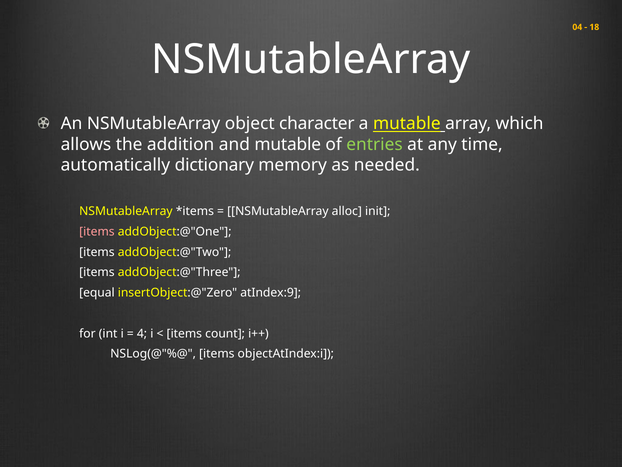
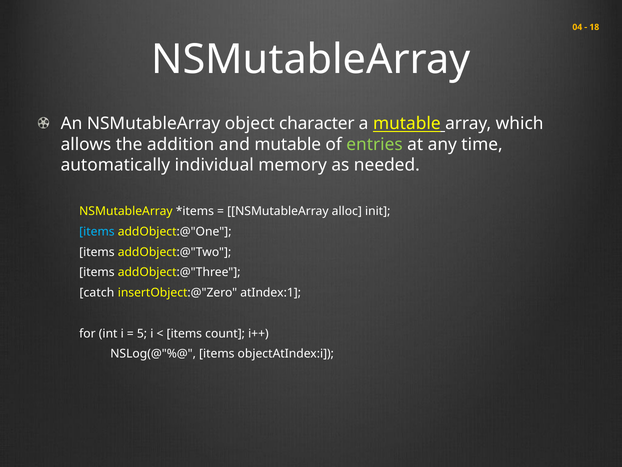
dictionary: dictionary -> individual
items at (97, 232) colour: pink -> light blue
equal: equal -> catch
atIndex:9: atIndex:9 -> atIndex:1
4: 4 -> 5
